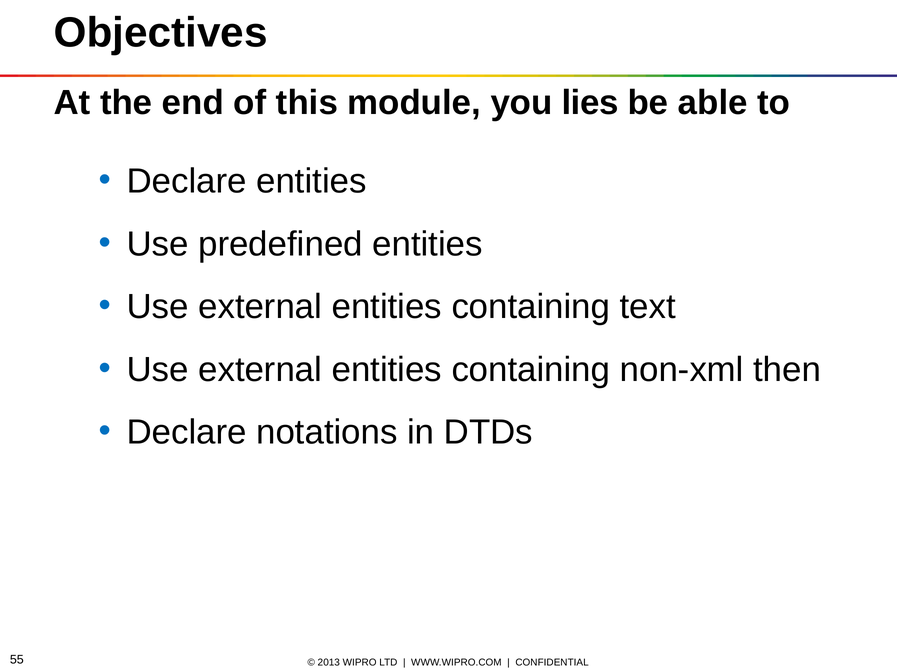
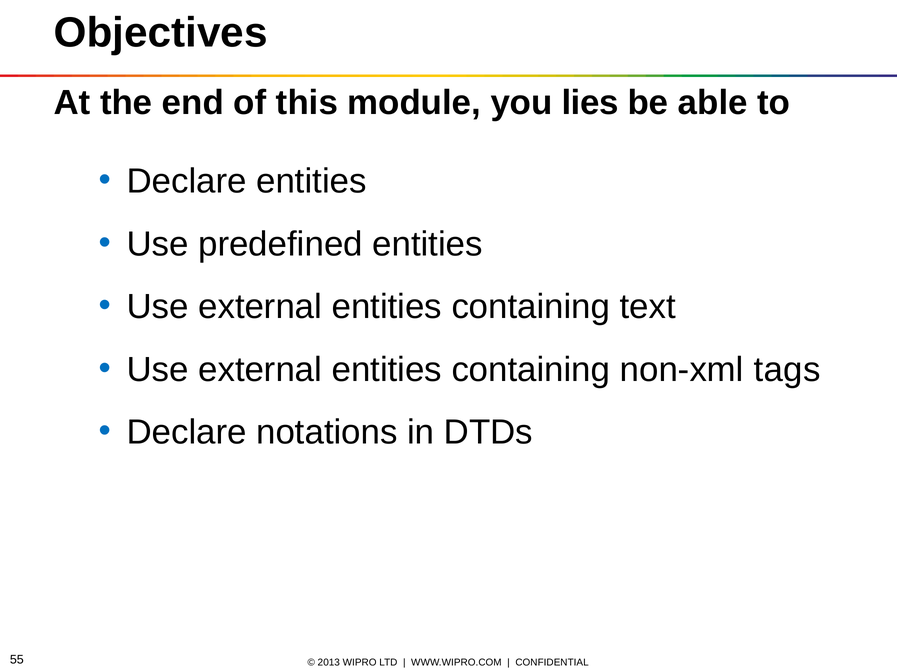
then: then -> tags
